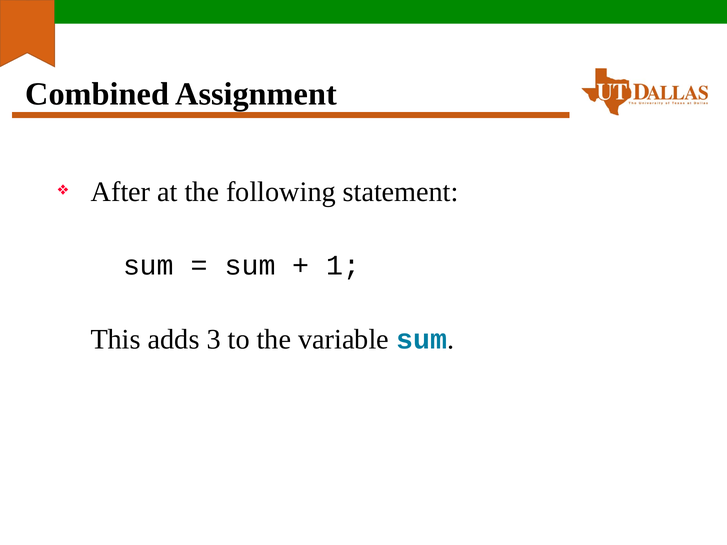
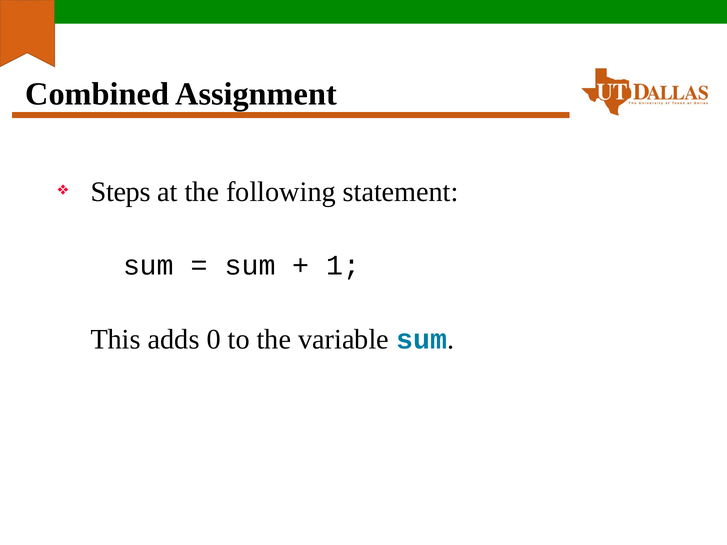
After: After -> Steps
3: 3 -> 0
